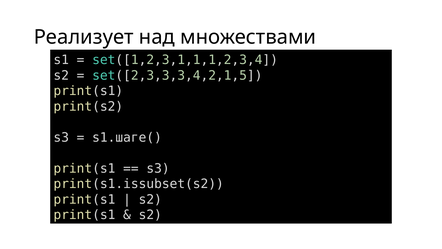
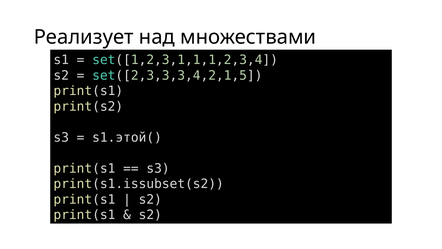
s1.шаге(: s1.шаге( -> s1.этой(
